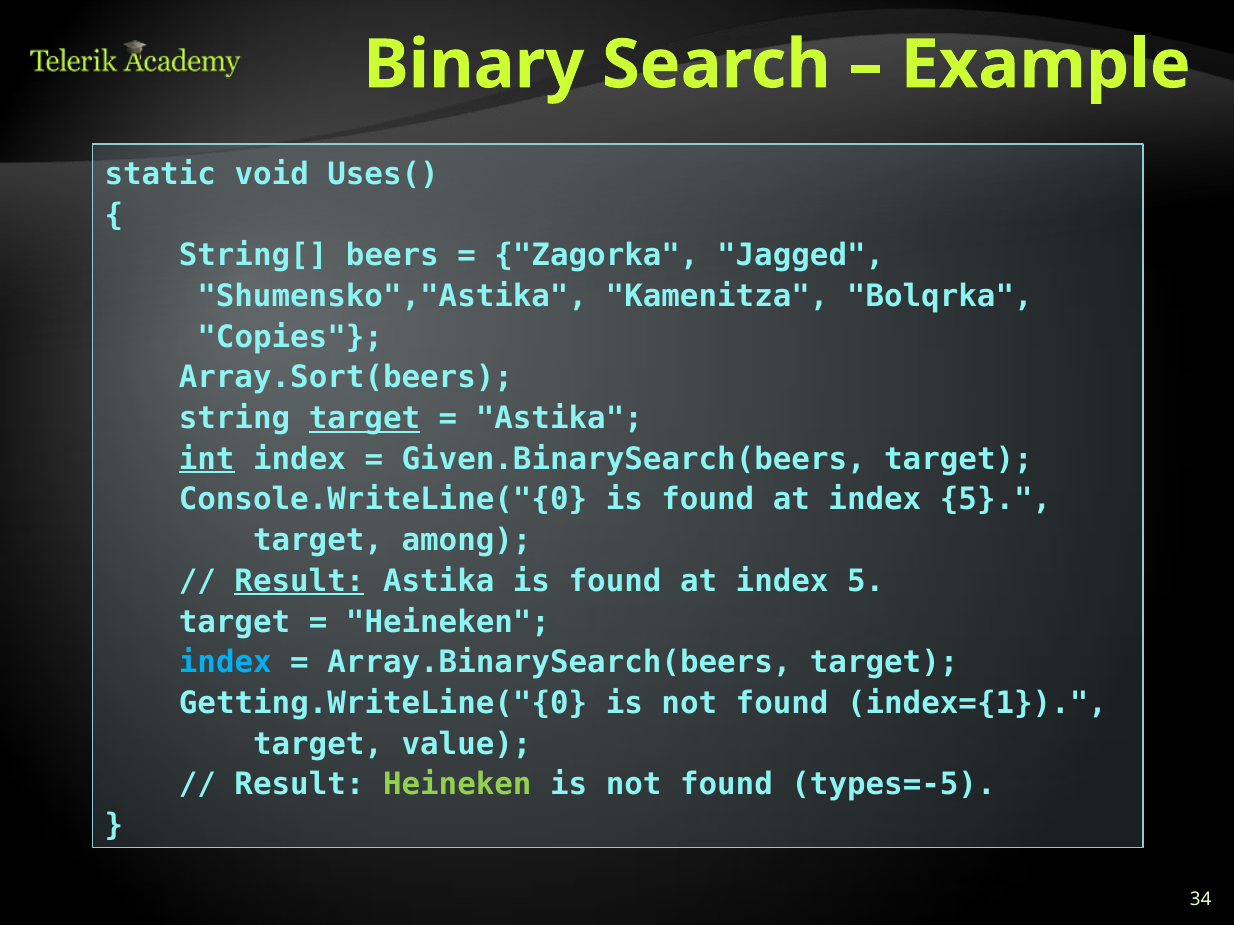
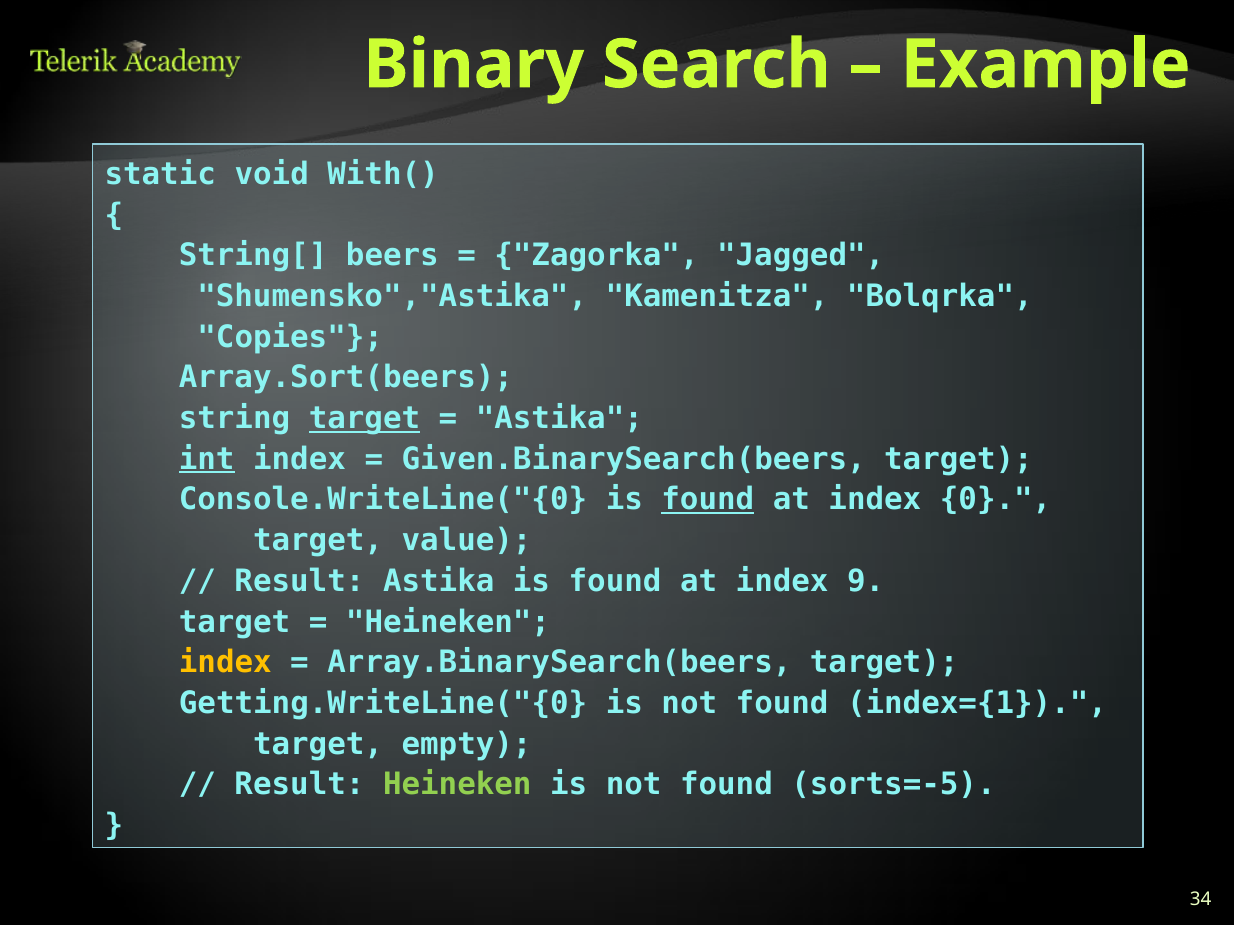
Uses(: Uses( -> With(
found at (708, 500) underline: none -> present
5 at (996, 500): 5 -> 0
among: among -> value
Result at (299, 581) underline: present -> none
5 at (866, 581): 5 -> 9
index at (225, 663) colour: light blue -> yellow
value: value -> empty
types=-5: types=-5 -> sorts=-5
